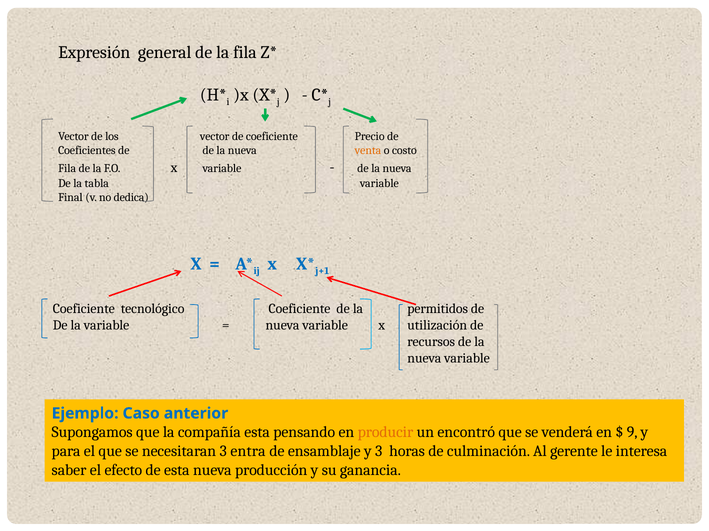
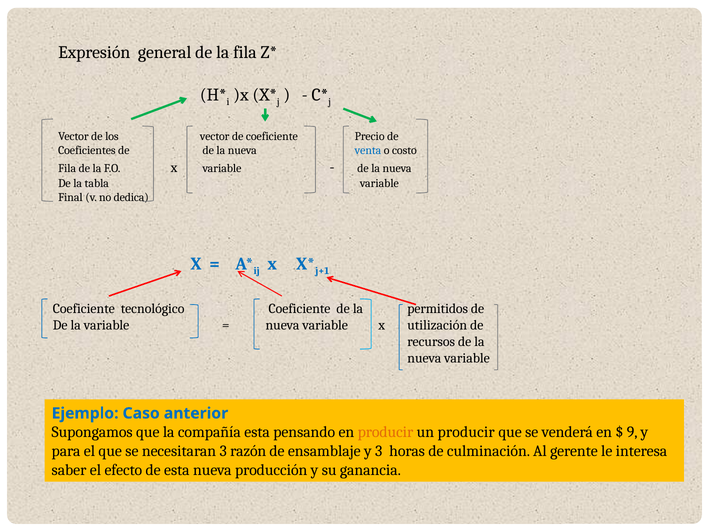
venta colour: orange -> blue
un encontró: encontró -> producir
entra: entra -> razón
